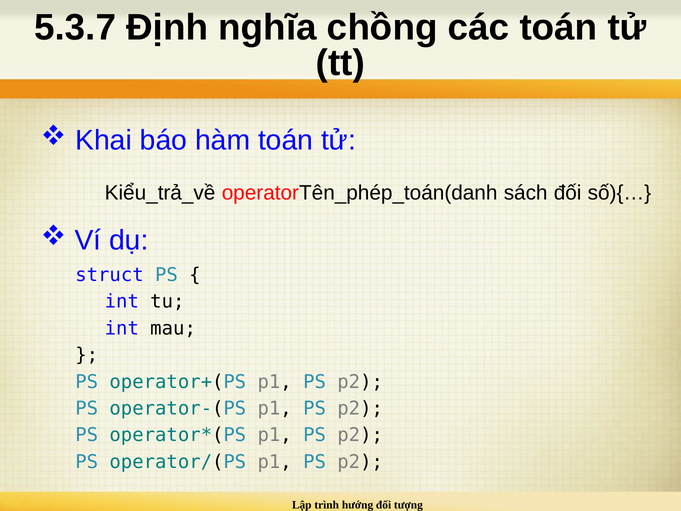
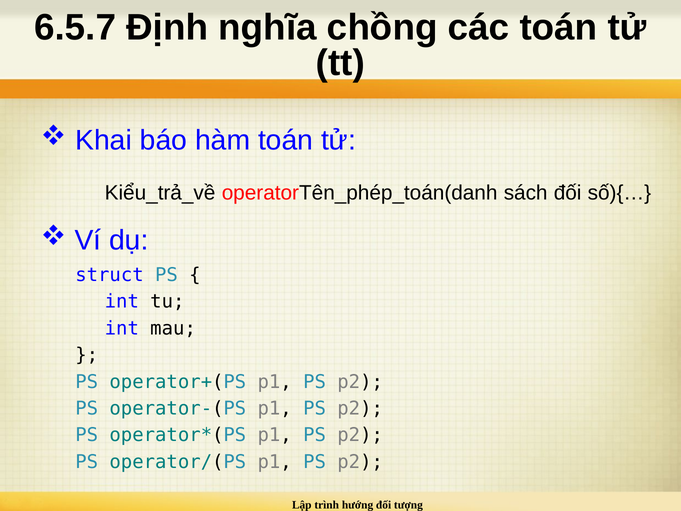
5.3.7: 5.3.7 -> 6.5.7
